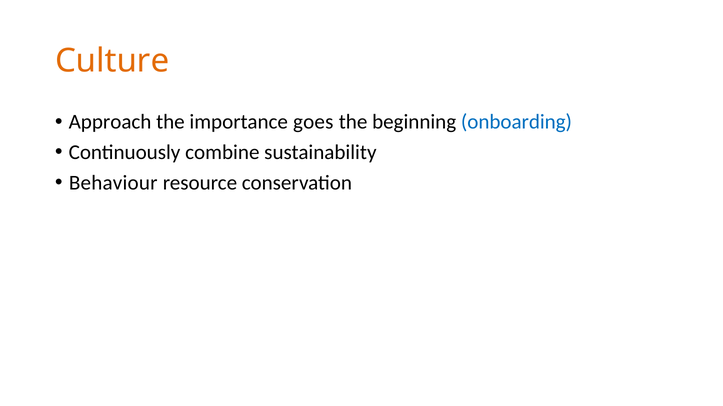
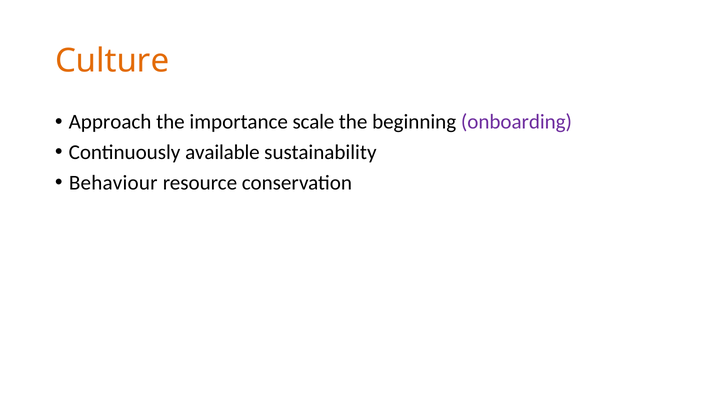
goes: goes -> scale
onboarding colour: blue -> purple
combine: combine -> available
